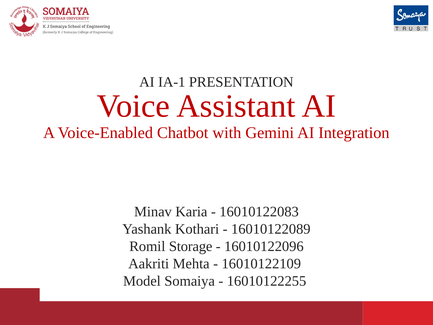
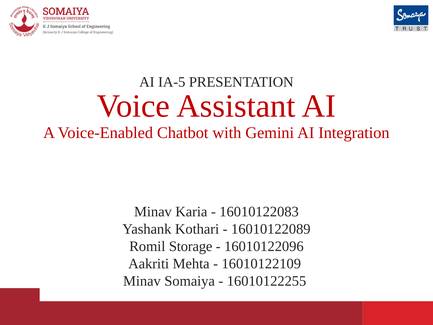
IA-1: IA-1 -> IA-5
Model at (142, 281): Model -> Minav
